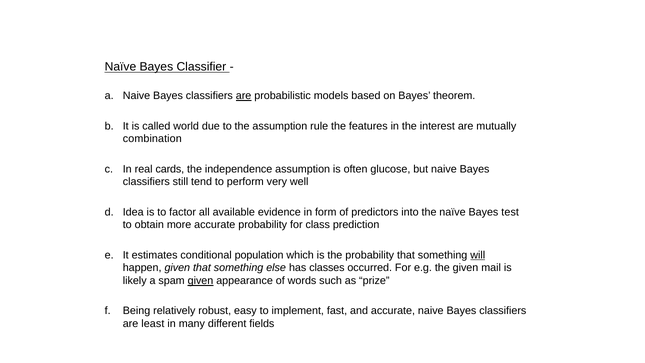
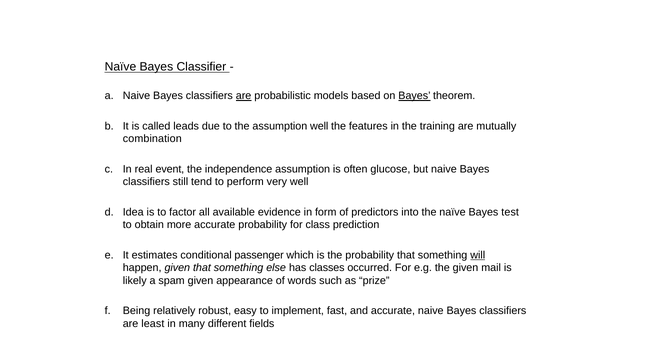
Bayes at (414, 96) underline: none -> present
world: world -> leads
assumption rule: rule -> well
interest: interest -> training
cards: cards -> event
population: population -> passenger
given at (200, 281) underline: present -> none
